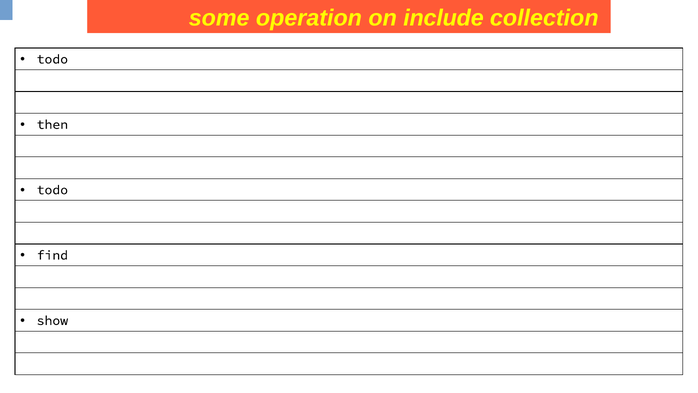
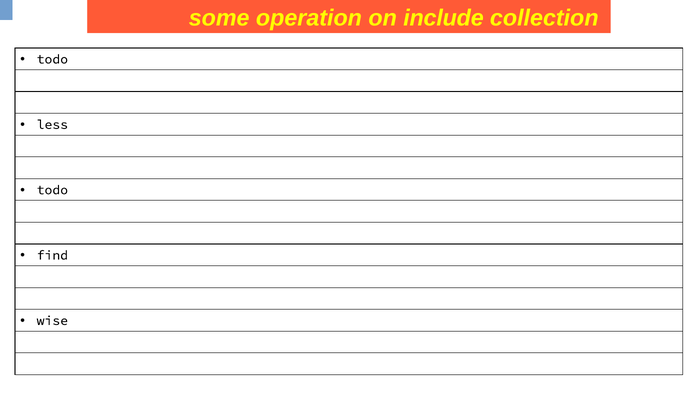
then: then -> less
show: show -> wise
